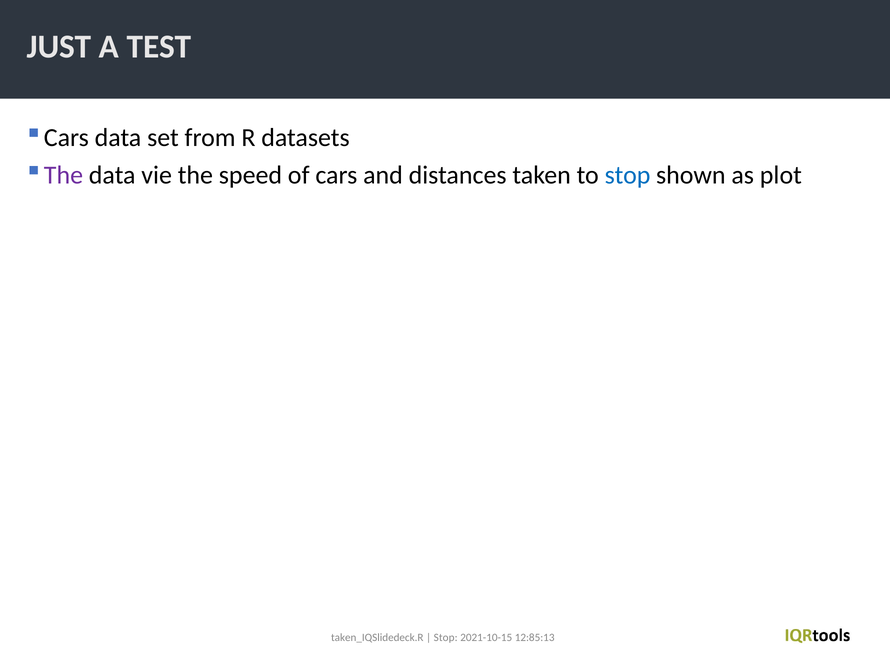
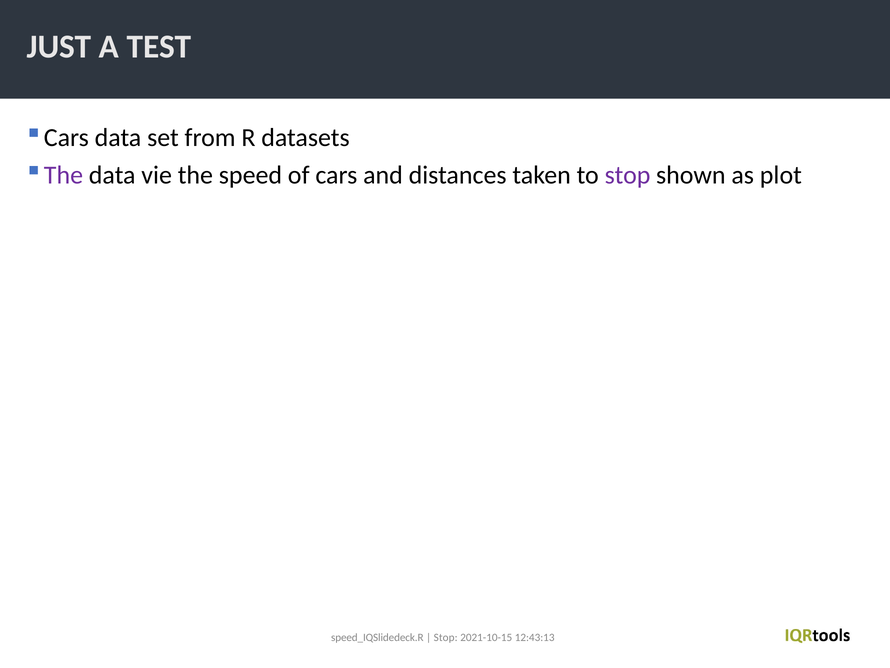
stop at (628, 175) colour: blue -> purple
taken_IQSlidedeck.R: taken_IQSlidedeck.R -> speed_IQSlidedeck.R
12:85:13: 12:85:13 -> 12:43:13
